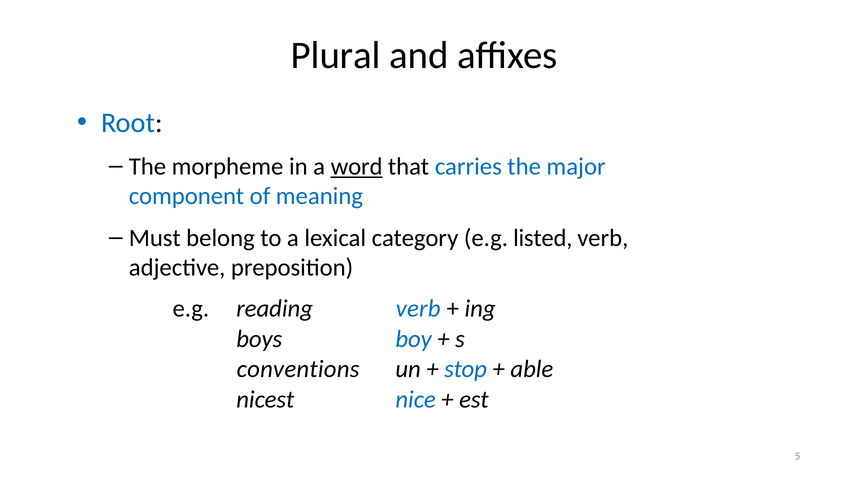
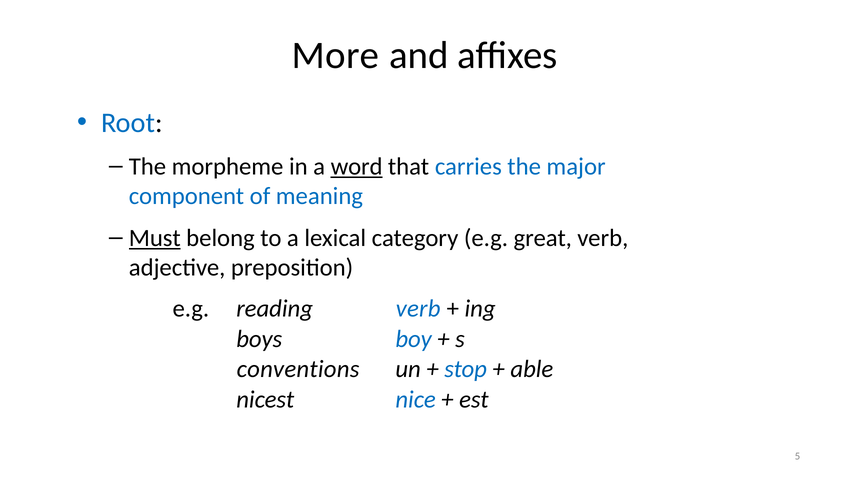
Plural: Plural -> More
Must underline: none -> present
listed: listed -> great
